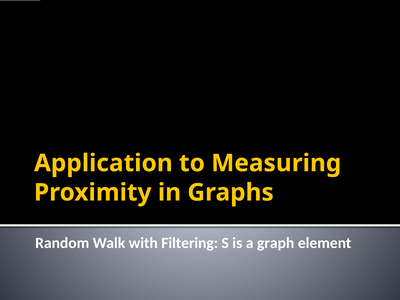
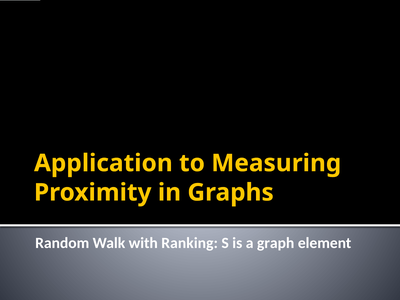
Filtering: Filtering -> Ranking
